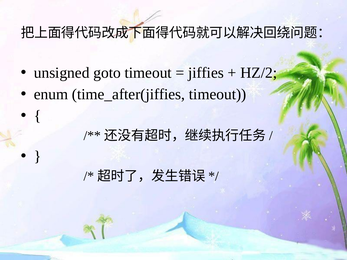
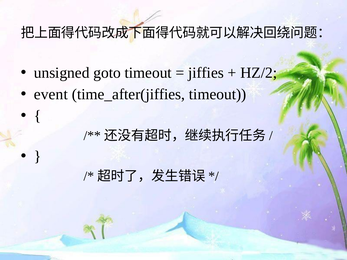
enum: enum -> event
